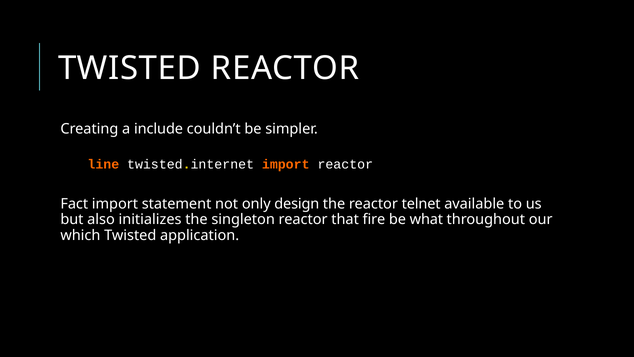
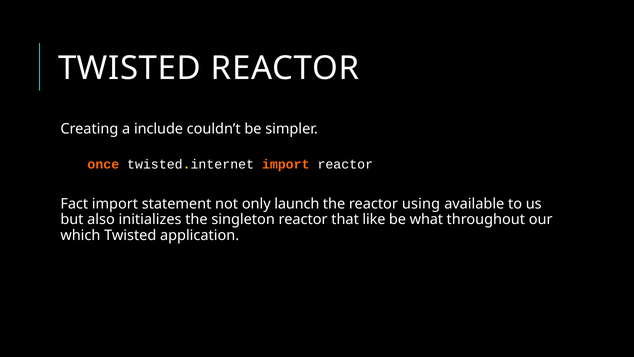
line: line -> once
design: design -> launch
telnet: telnet -> using
fire: fire -> like
